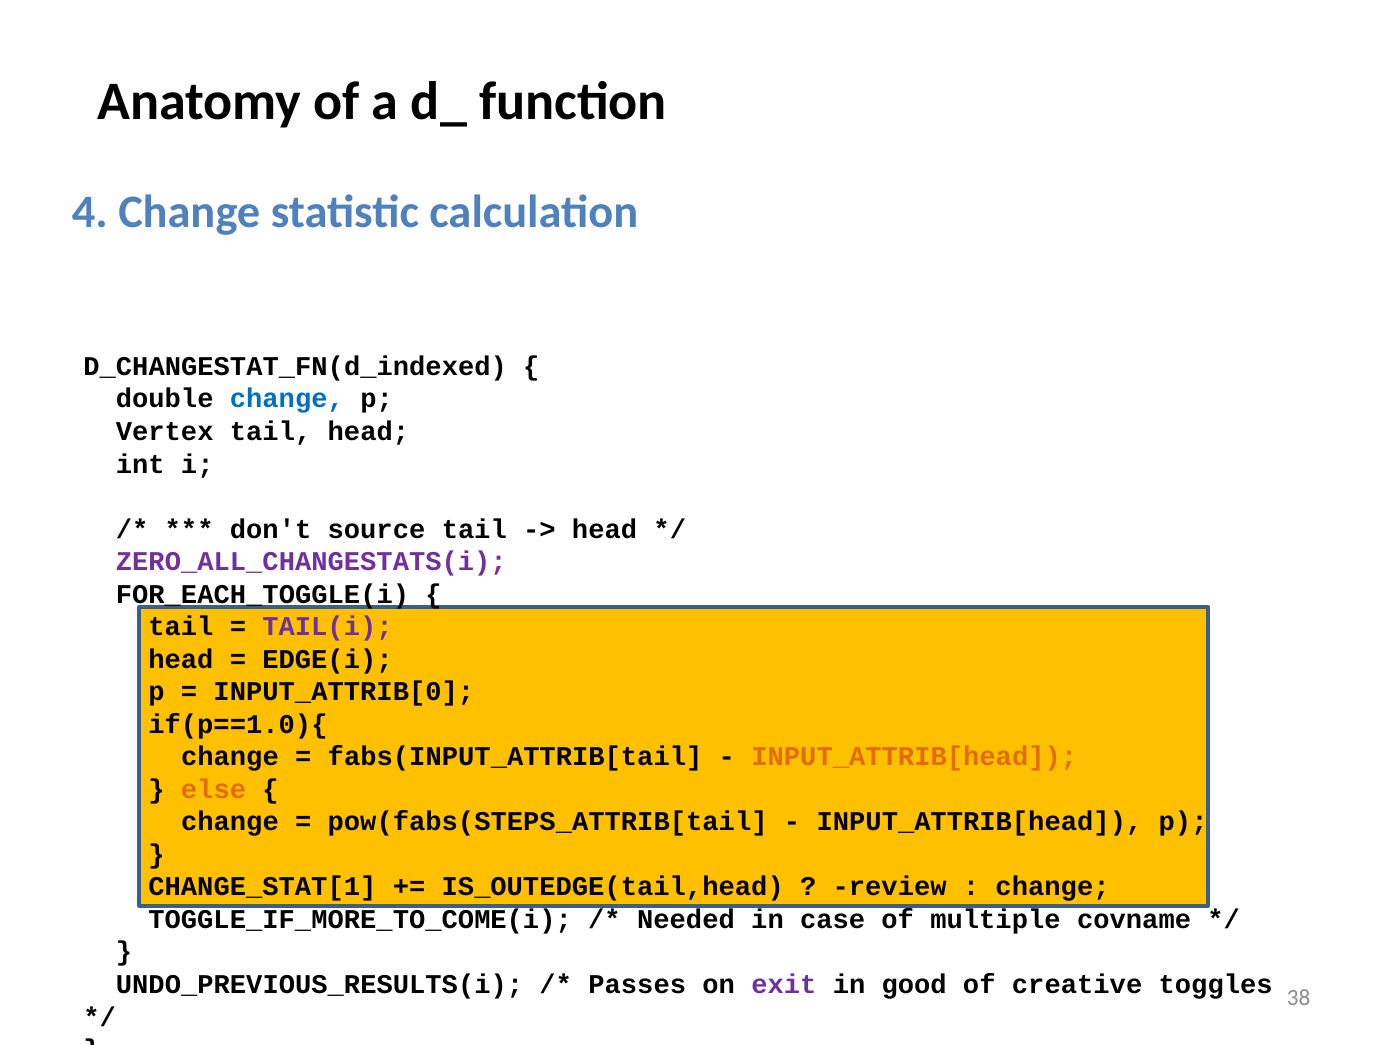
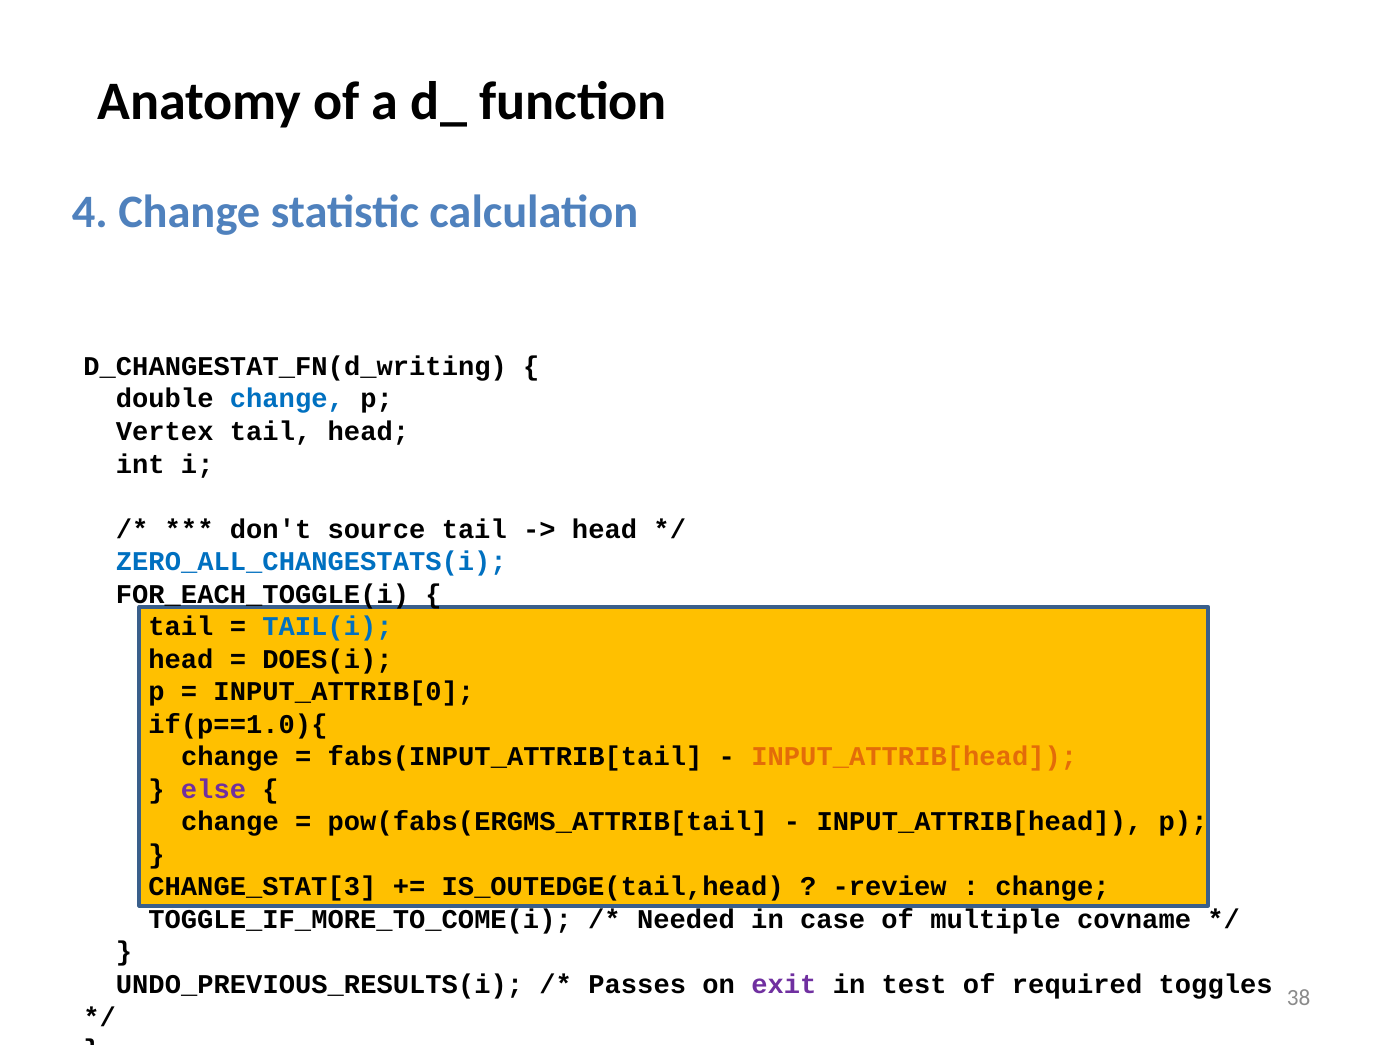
D_CHANGESTAT_FN(d_indexed: D_CHANGESTAT_FN(d_indexed -> D_CHANGESTAT_FN(d_writing
ZERO_ALL_CHANGESTATS(i colour: purple -> blue
TAIL(i colour: purple -> blue
EDGE(i: EDGE(i -> DOES(i
else colour: orange -> purple
pow(fabs(STEPS_ATTRIB[tail: pow(fabs(STEPS_ATTRIB[tail -> pow(fabs(ERGMS_ATTRIB[tail
CHANGE_STAT[1: CHANGE_STAT[1 -> CHANGE_STAT[3
good: good -> test
creative: creative -> required
